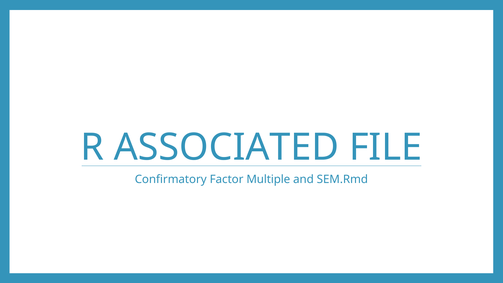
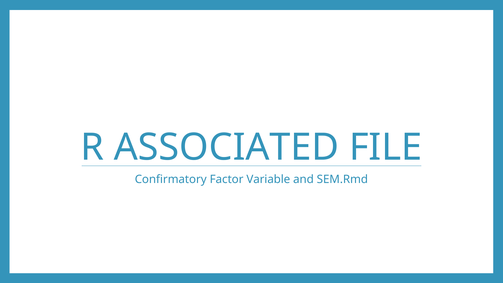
Multiple: Multiple -> Variable
